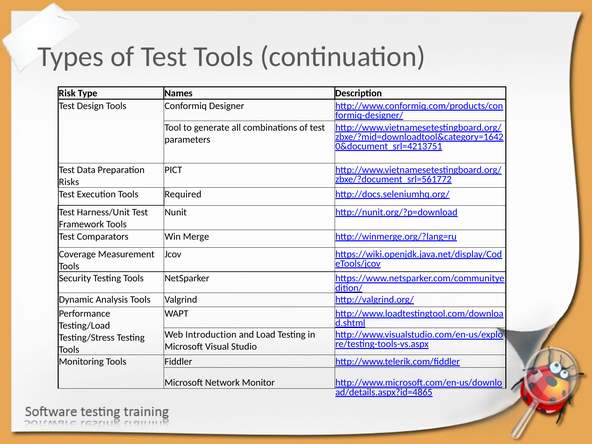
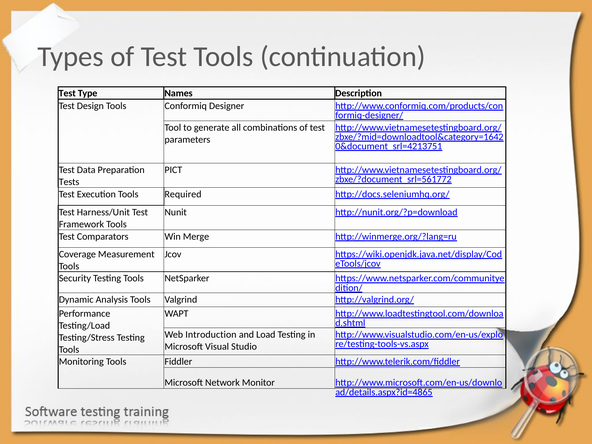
Risk at (67, 93): Risk -> Test
Risks: Risks -> Tests
